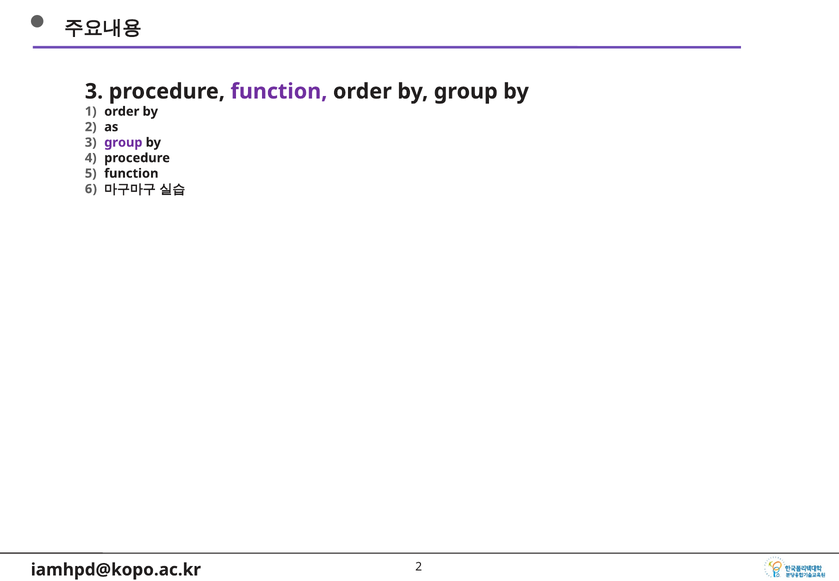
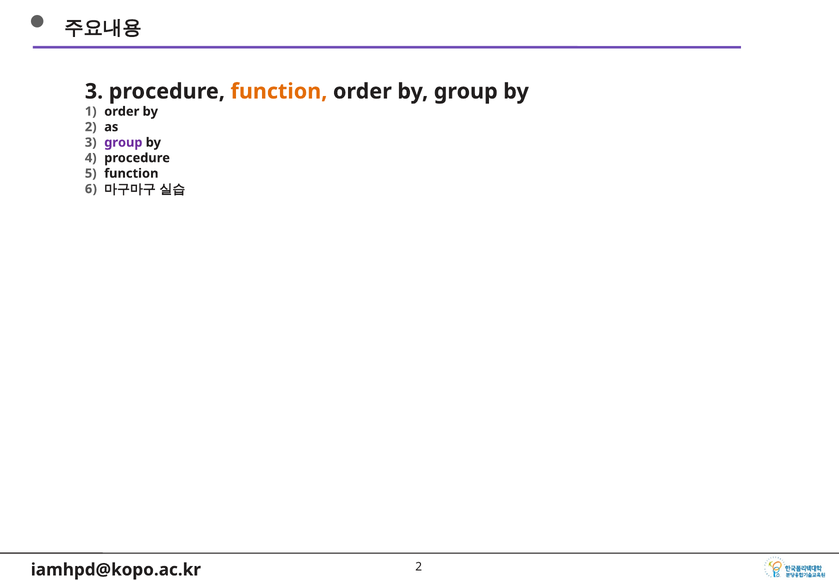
function at (279, 91) colour: purple -> orange
